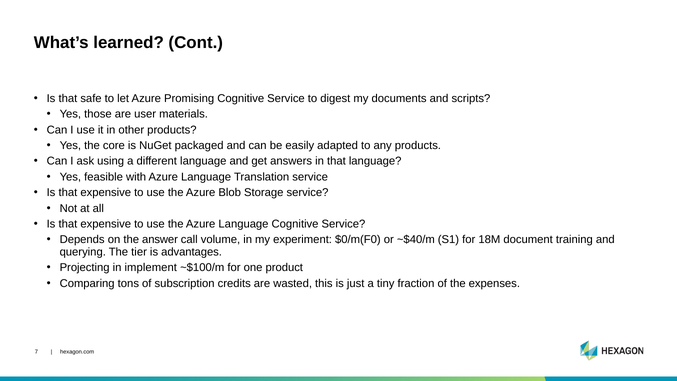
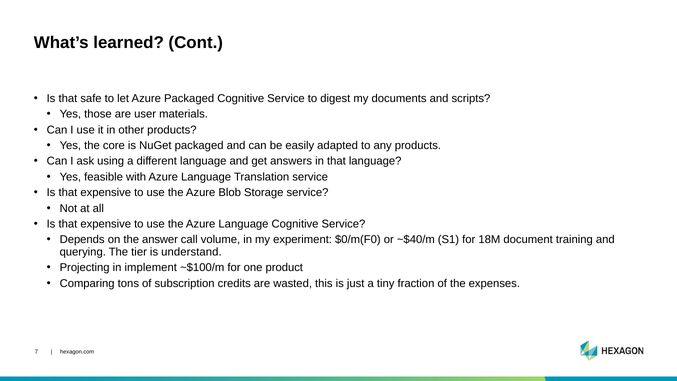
Azure Promising: Promising -> Packaged
advantages: advantages -> understand
